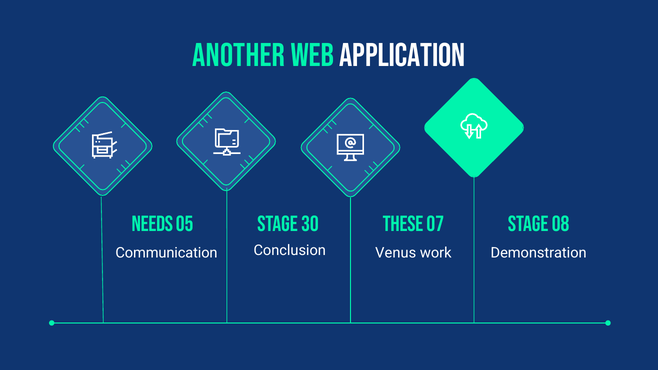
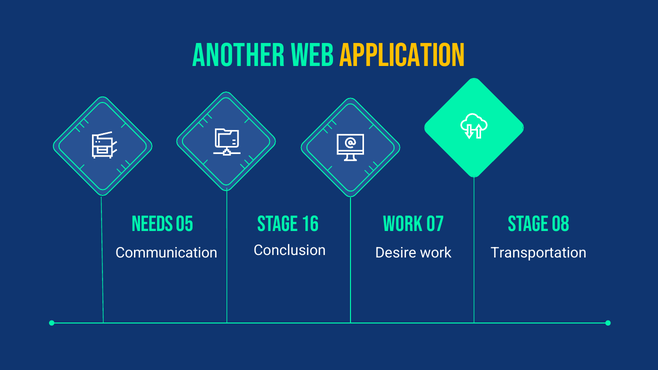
APPLICATION colour: white -> yellow
These at (403, 224): These -> Work
30: 30 -> 16
Venus: Venus -> Desire
Demonstration: Demonstration -> Transportation
